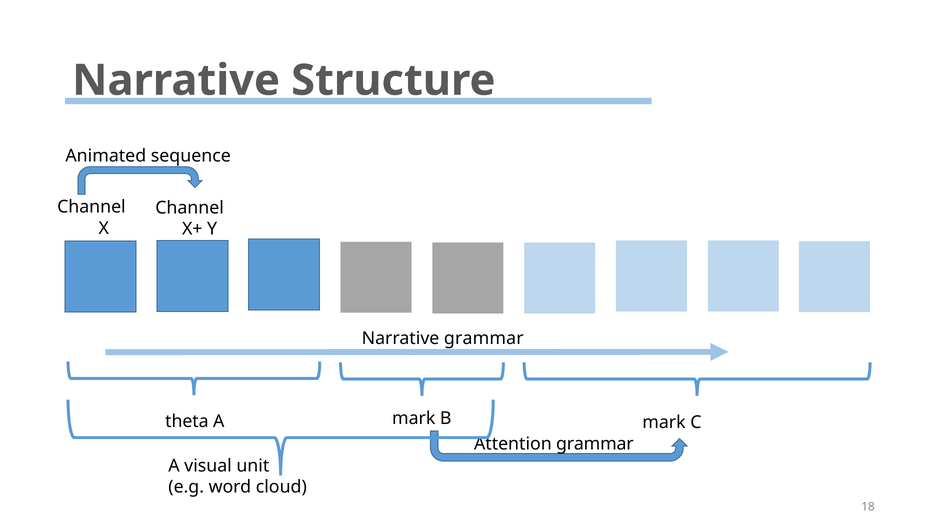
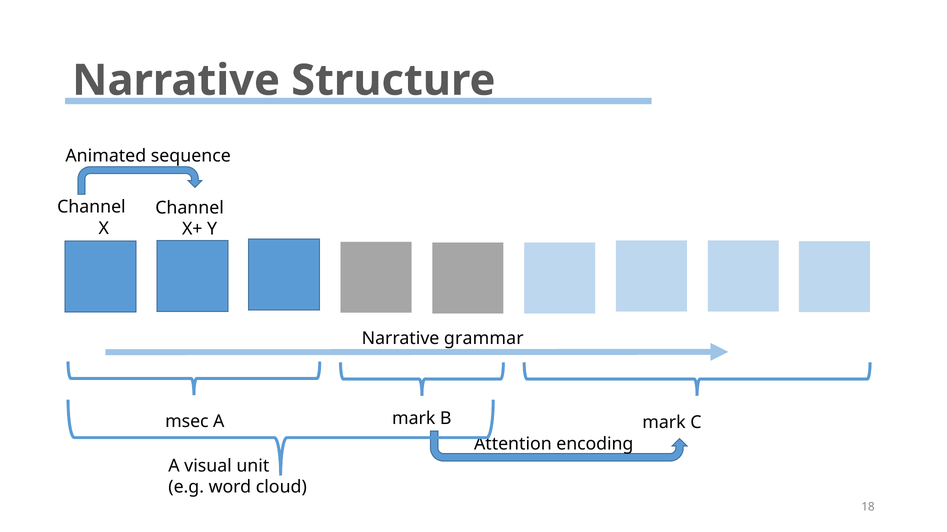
theta: theta -> msec
Attention grammar: grammar -> encoding
